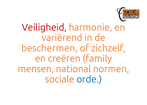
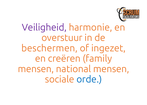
Veiligheid colour: red -> purple
variërend: variërend -> overstuur
zichzelf: zichzelf -> ingezet
national normen: normen -> mensen
